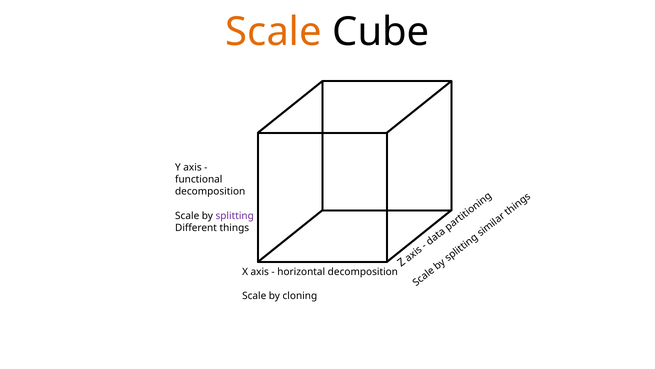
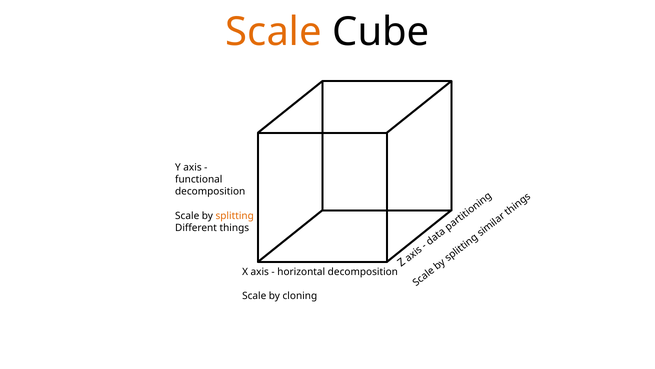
splitting colour: purple -> orange
